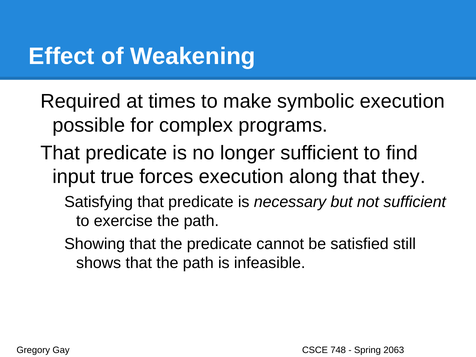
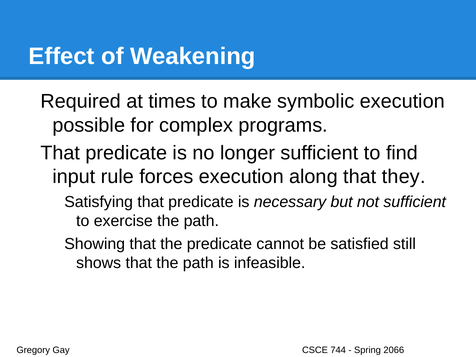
true: true -> rule
748: 748 -> 744
2063: 2063 -> 2066
